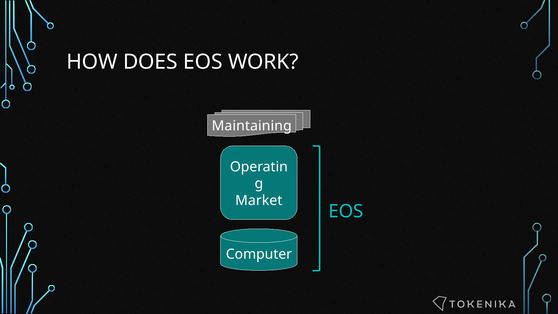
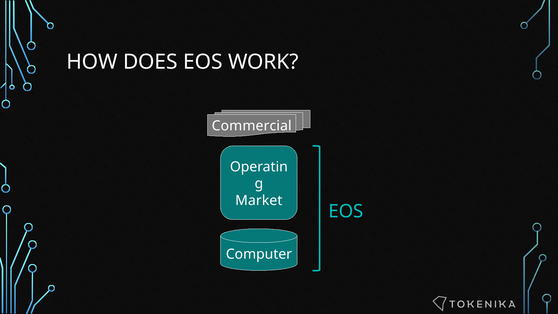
Maintaining: Maintaining -> Commercial
